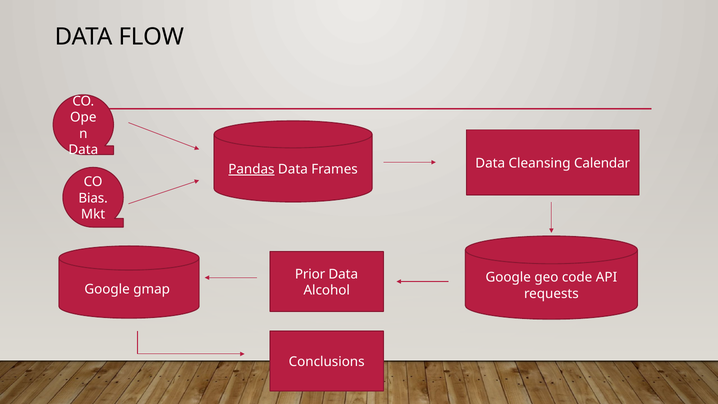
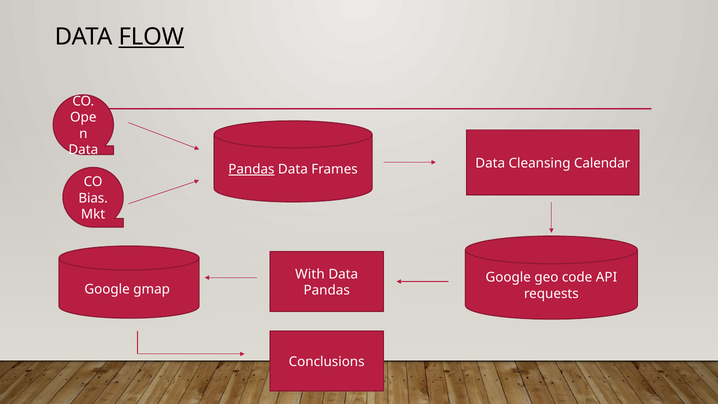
FLOW underline: none -> present
Prior: Prior -> With
Alcohol at (327, 290): Alcohol -> Pandas
